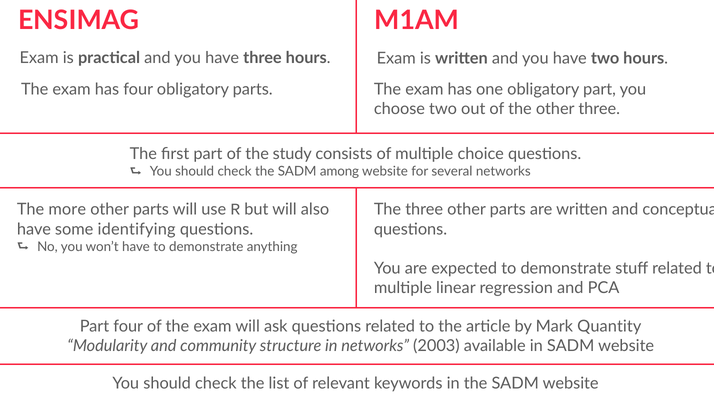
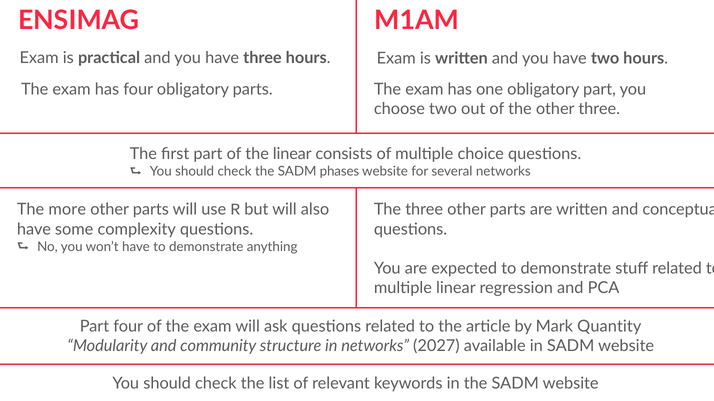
the study: study -> linear
among: among -> phases
identifying: identifying -> complexity
2003: 2003 -> 2027
